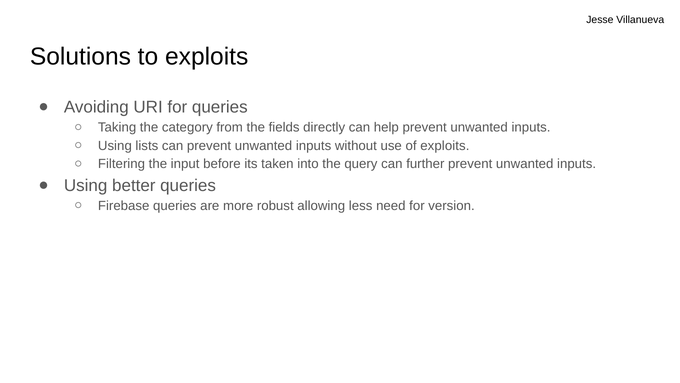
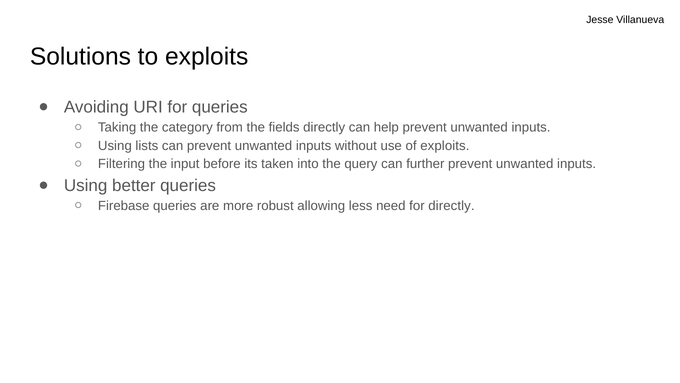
for version: version -> directly
